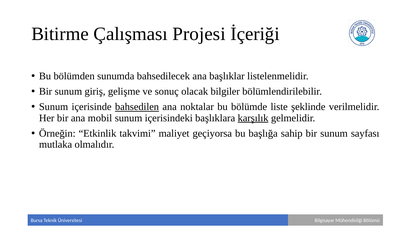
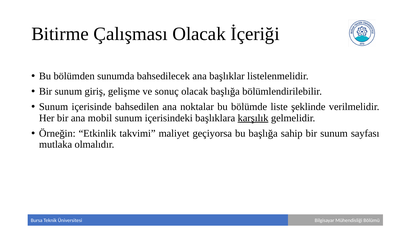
Çalışması Projesi: Projesi -> Olacak
olacak bilgiler: bilgiler -> başlığa
bahsedilen underline: present -> none
